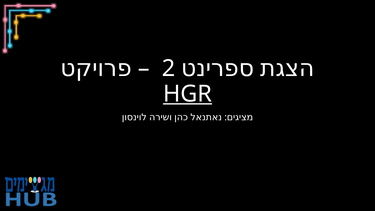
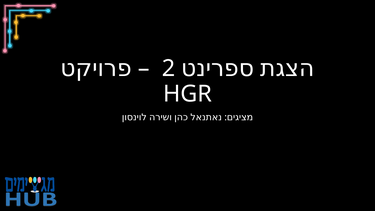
HGR underline: present -> none
